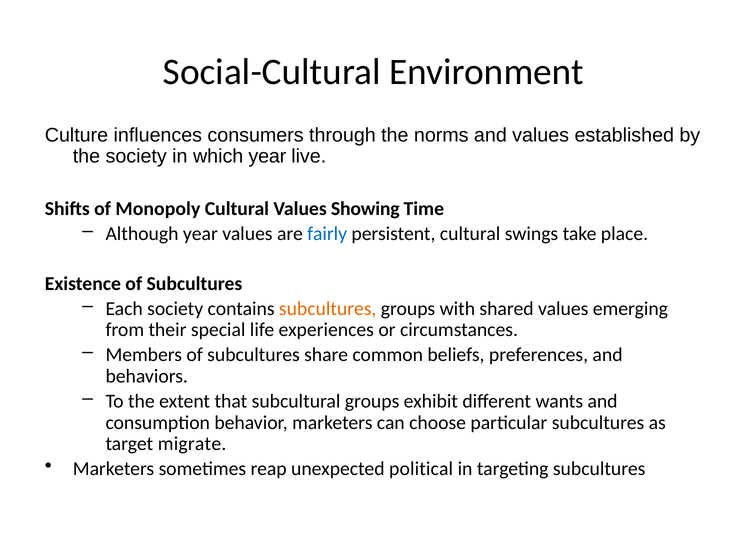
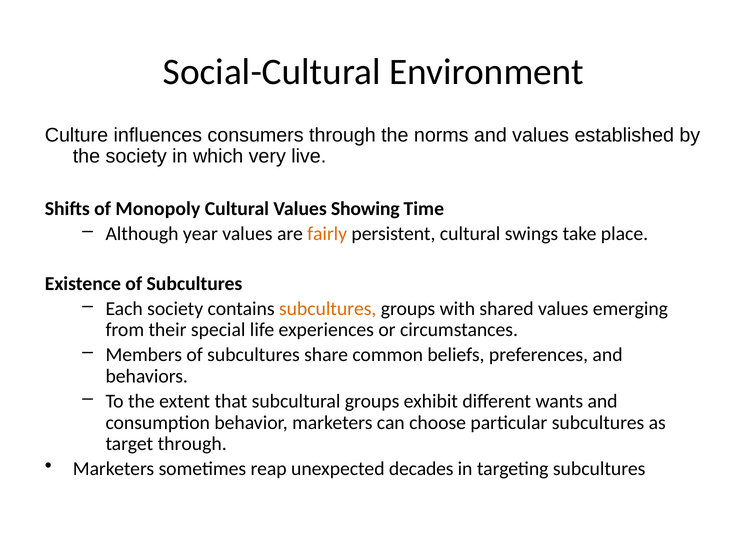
which year: year -> very
fairly colour: blue -> orange
target migrate: migrate -> through
political: political -> decades
